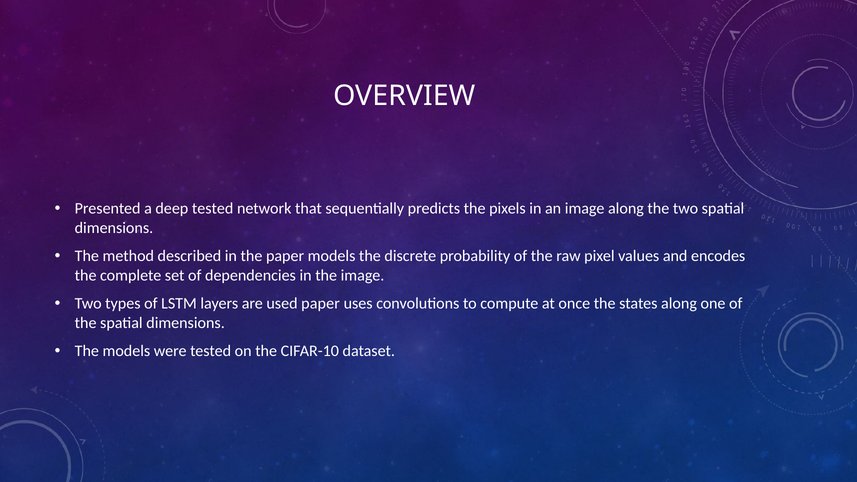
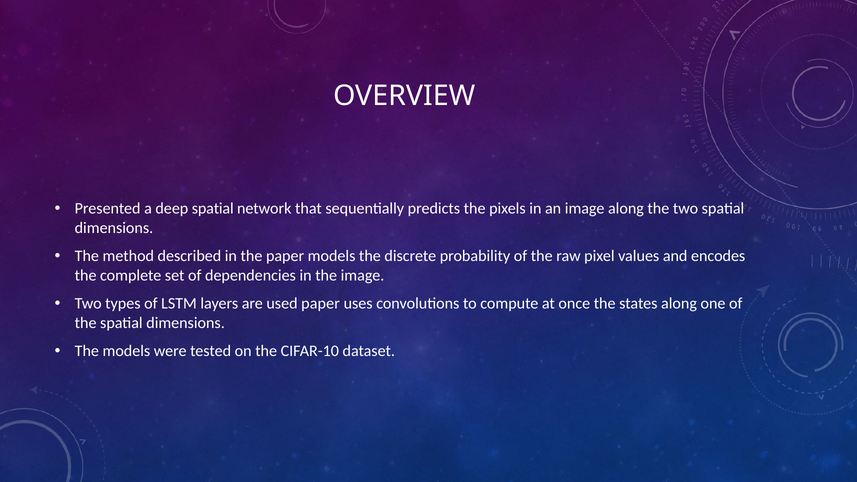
deep tested: tested -> spatial
